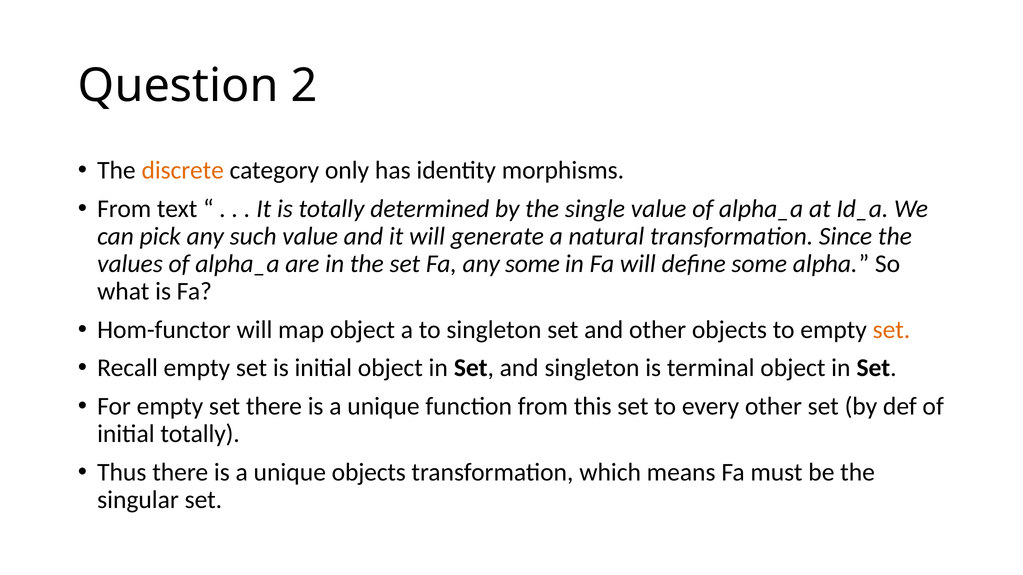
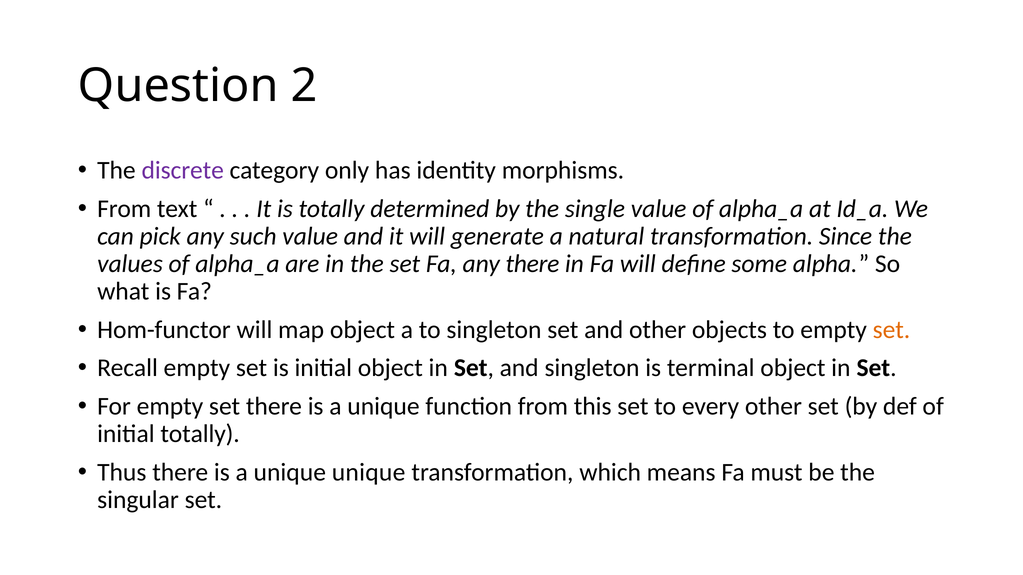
discrete colour: orange -> purple
any some: some -> there
unique objects: objects -> unique
